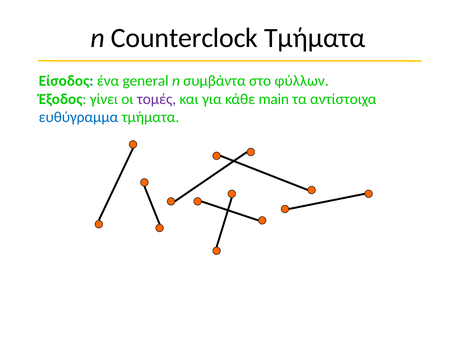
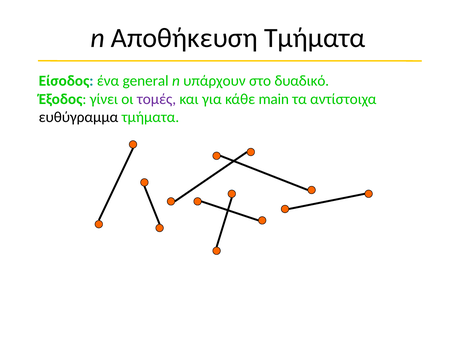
Counterclock: Counterclock -> Αποθήκευση
συμβάντα: συμβάντα -> υπάρχουν
φύλλων: φύλλων -> δυαδικό
ευθύγραμμα colour: blue -> black
